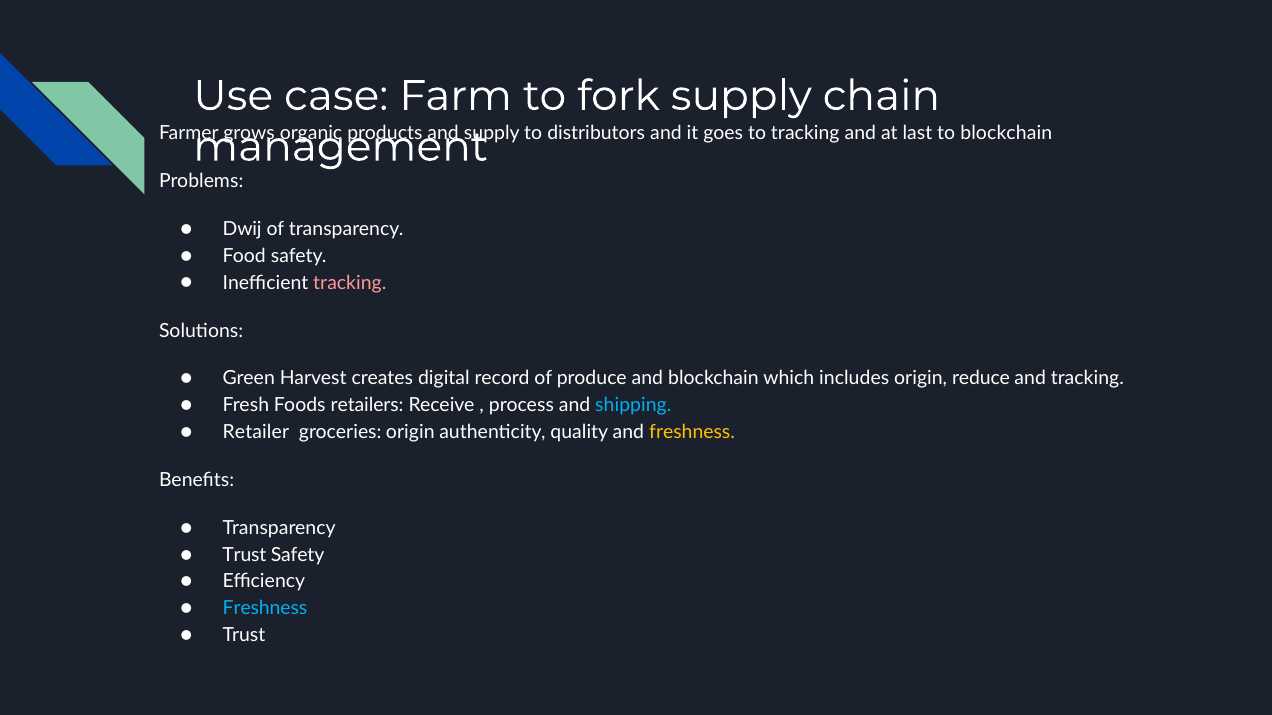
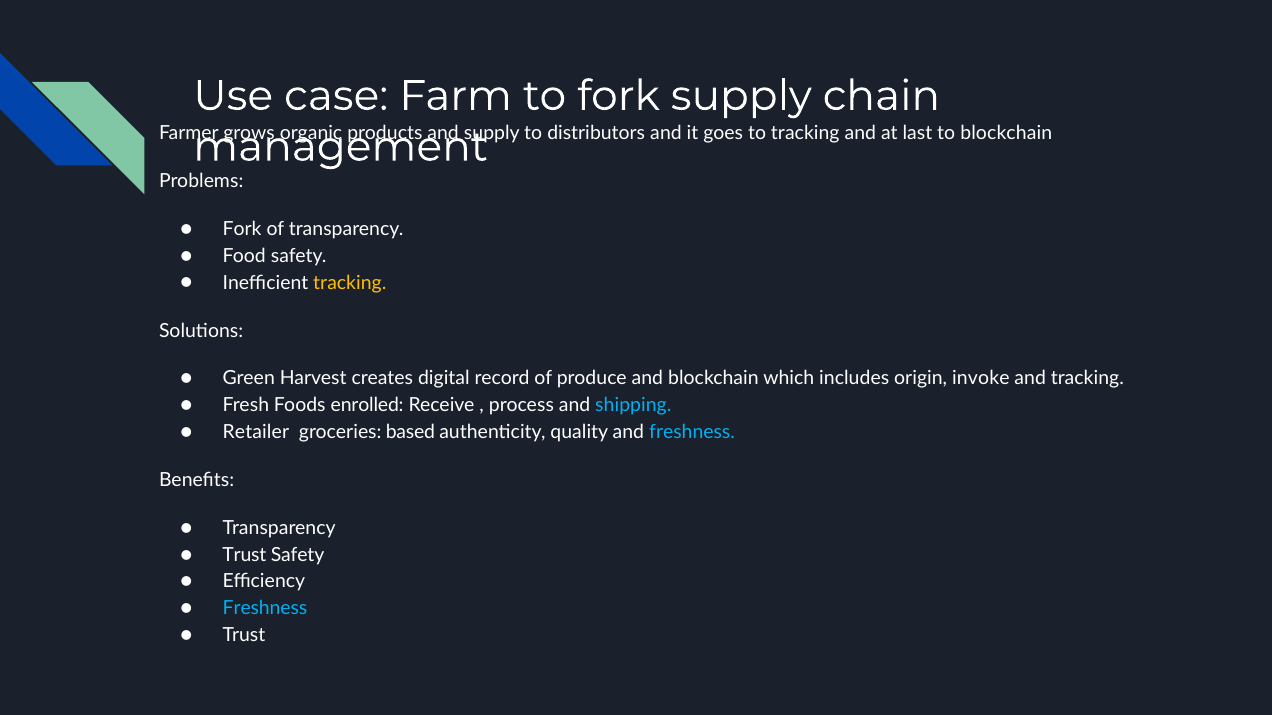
Dwij at (242, 229): Dwij -> Fork
tracking at (350, 283) colour: pink -> yellow
reduce: reduce -> invoke
retailers: retailers -> enrolled
groceries origin: origin -> based
freshness at (692, 432) colour: yellow -> light blue
